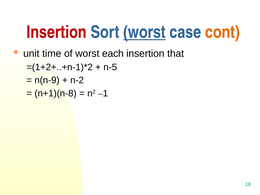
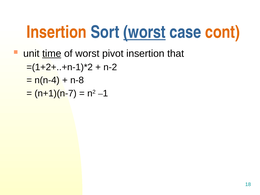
Insertion at (57, 32) colour: red -> orange
time underline: none -> present
each: each -> pivot
n-5: n-5 -> n-2
n(n-9: n(n-9 -> n(n-4
n-2: n-2 -> n-8
n+1)(n-8: n+1)(n-8 -> n+1)(n-7
